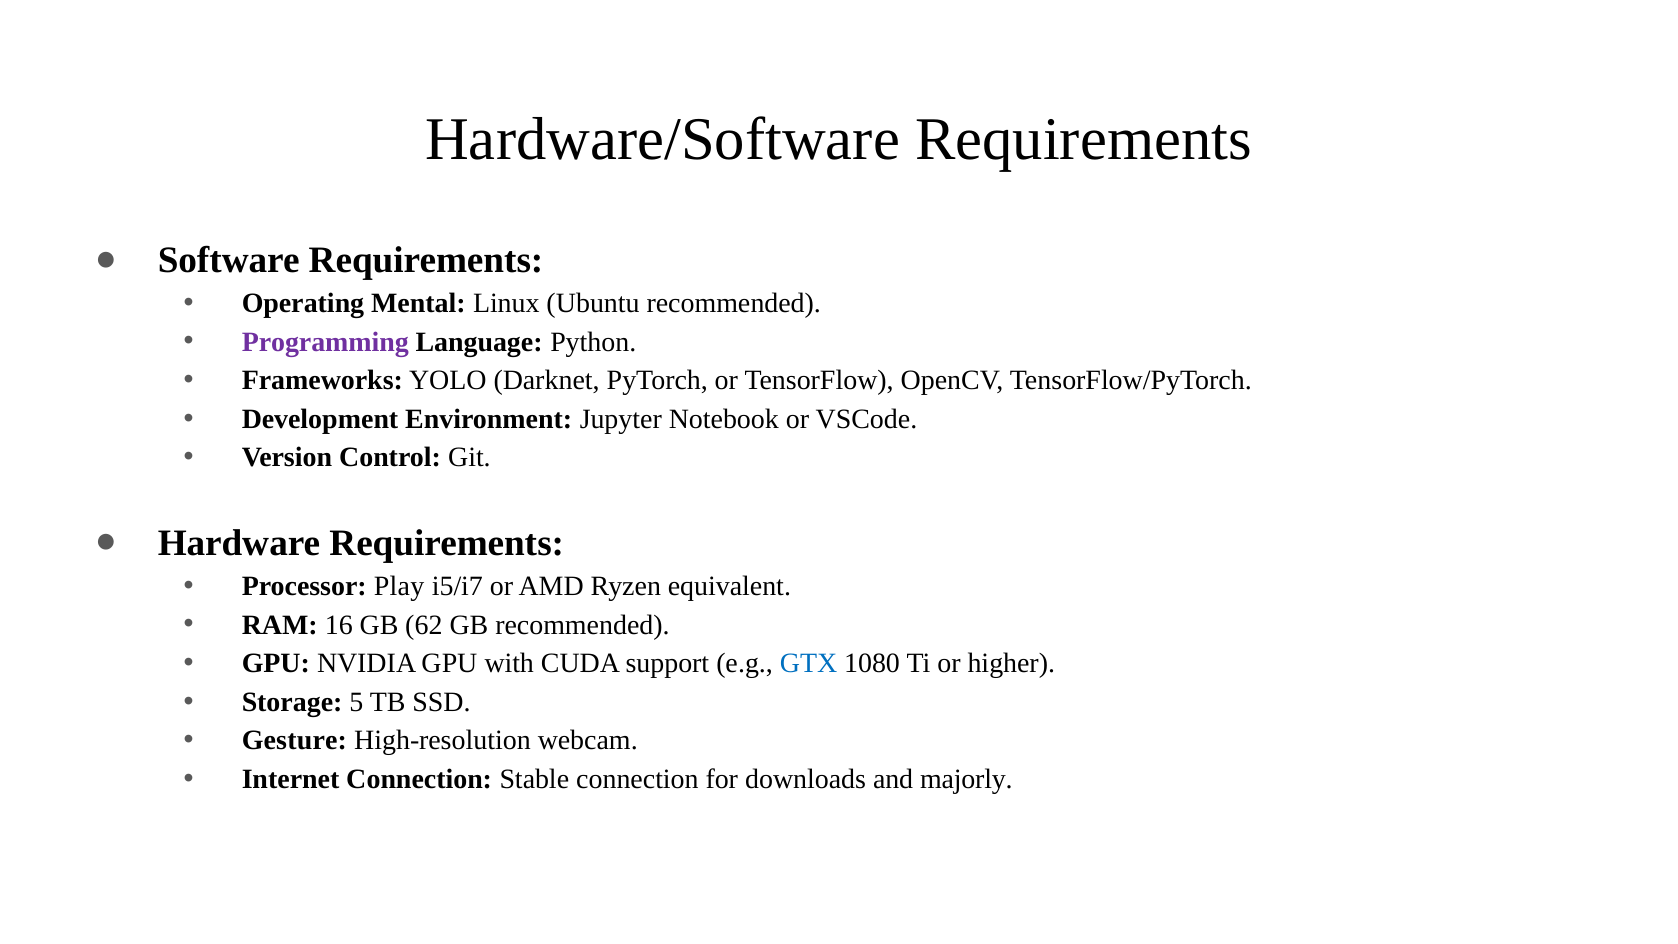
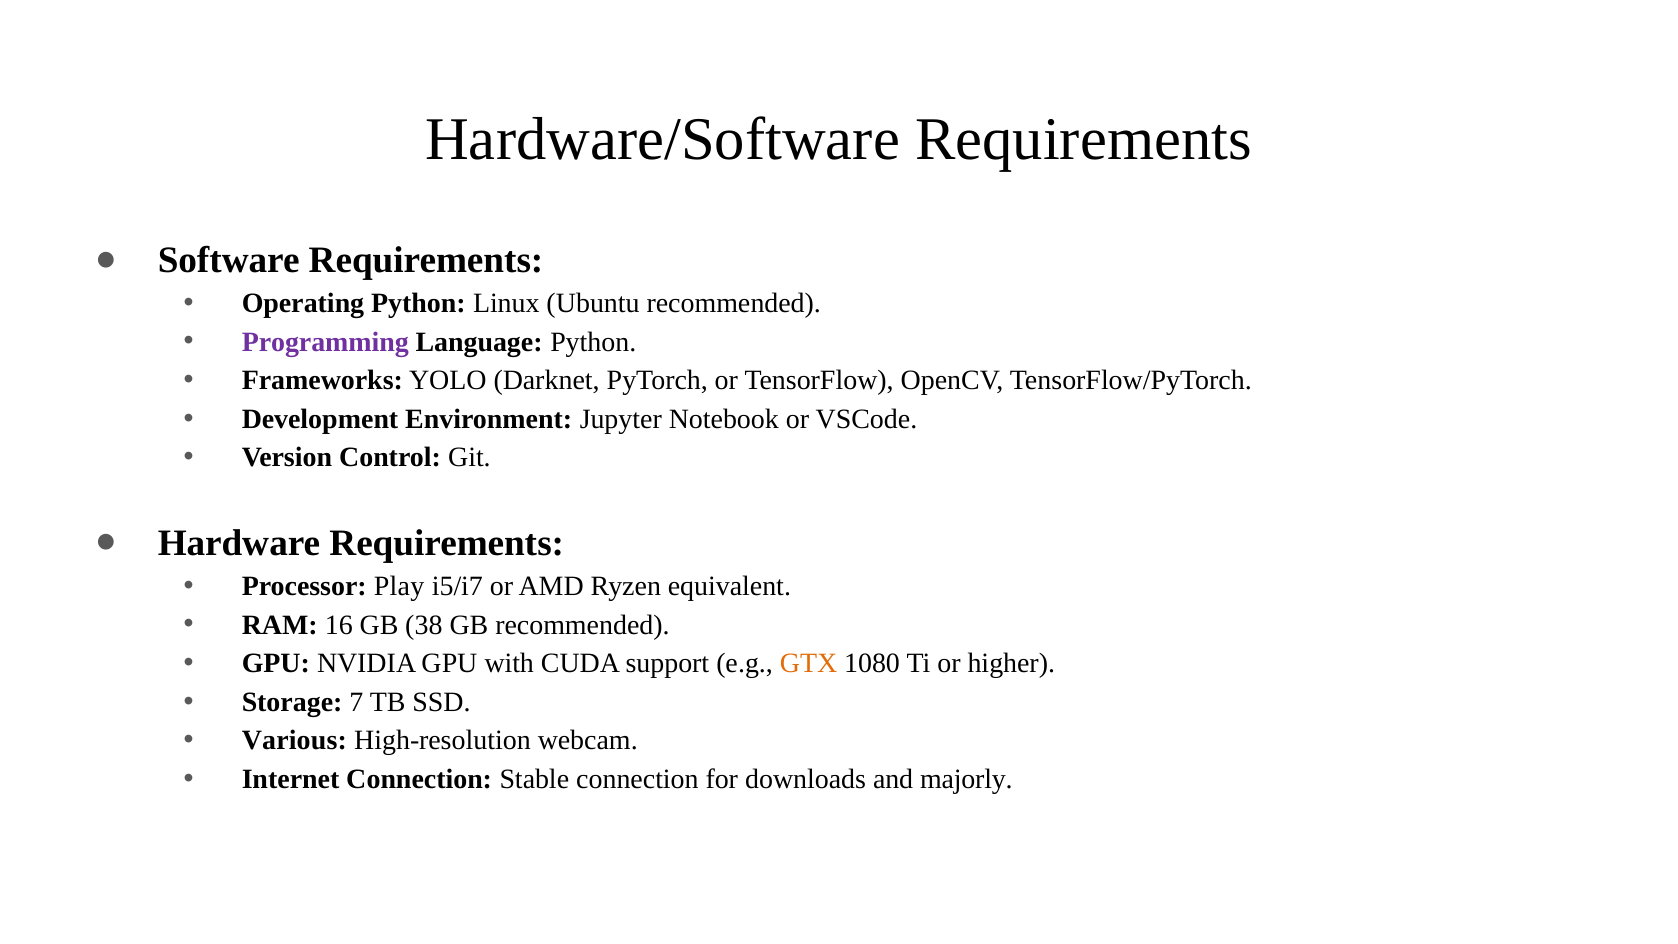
Operating Mental: Mental -> Python
62: 62 -> 38
GTX colour: blue -> orange
5: 5 -> 7
Gesture: Gesture -> Various
